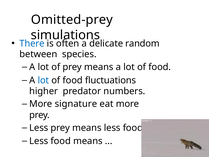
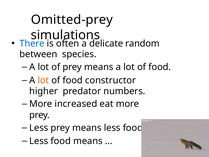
lot at (43, 80) colour: blue -> orange
fluctuations: fluctuations -> constructor
signature: signature -> increased
